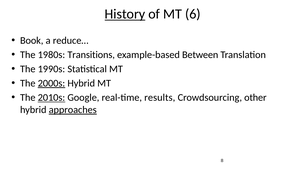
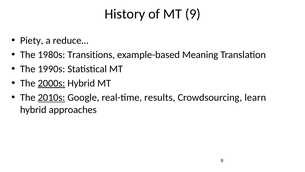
History underline: present -> none
6: 6 -> 9
Book: Book -> Piety
Between: Between -> Meaning
other: other -> learn
approaches underline: present -> none
